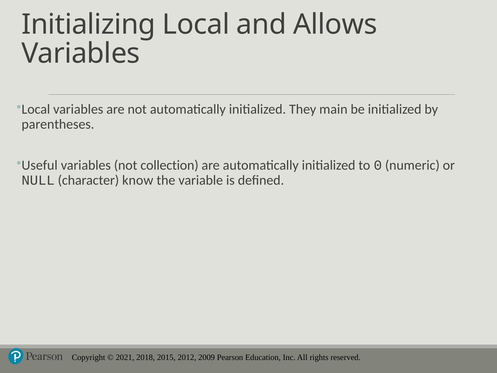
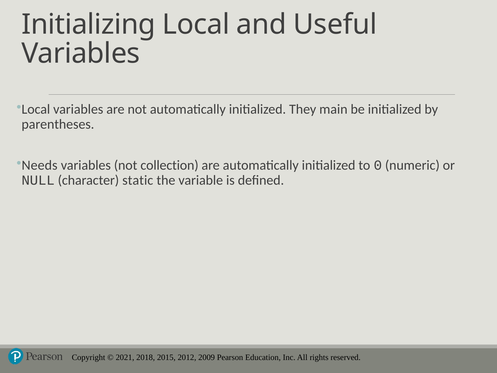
Allows: Allows -> Useful
Useful: Useful -> Needs
know: know -> static
